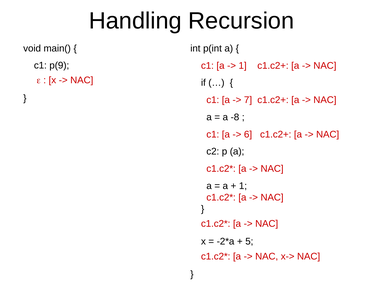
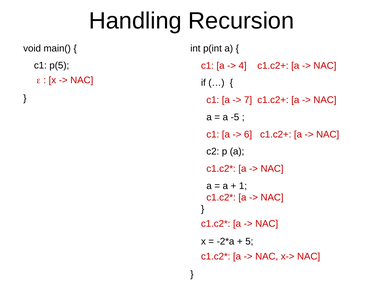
p(9: p(9 -> p(5
1 at (243, 66): 1 -> 4
-8: -8 -> -5
